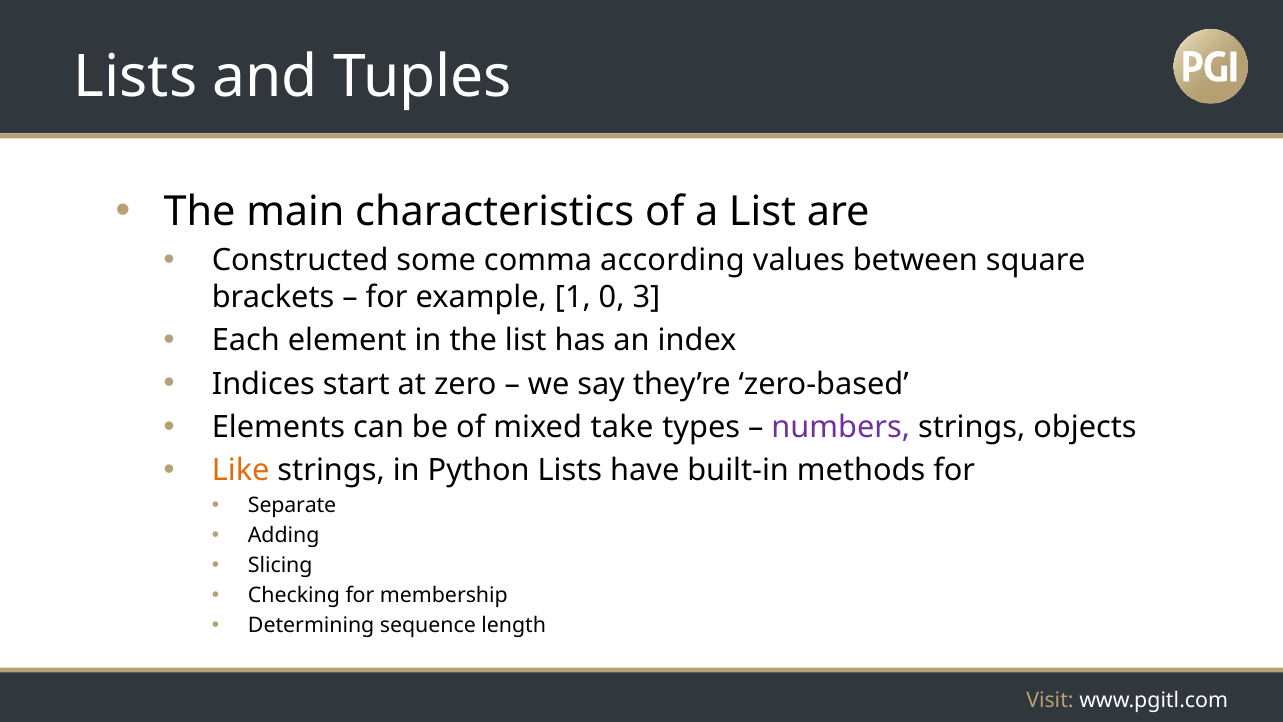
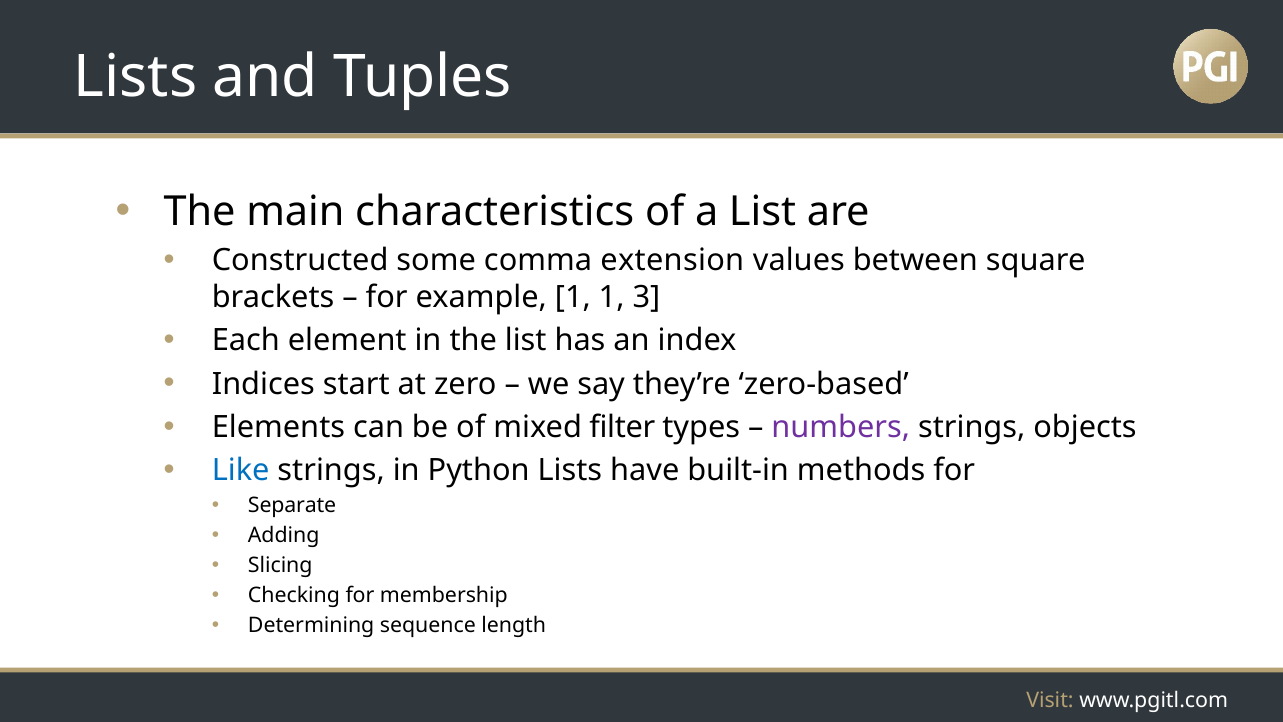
according: according -> extension
1 0: 0 -> 1
take: take -> filter
Like colour: orange -> blue
